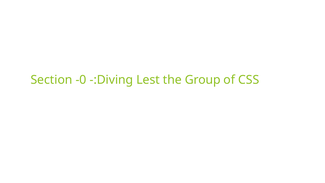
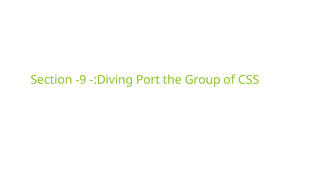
-0: -0 -> -9
Lest: Lest -> Port
